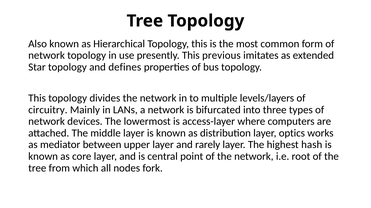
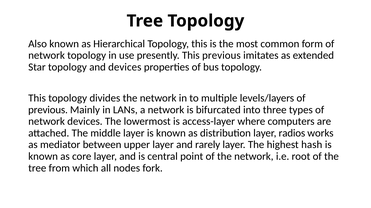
and defines: defines -> devices
circuitry at (48, 110): circuitry -> previous
optics: optics -> radios
